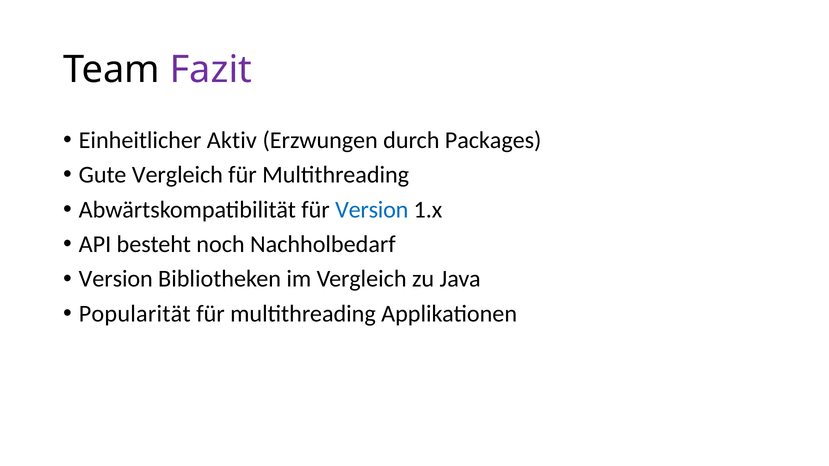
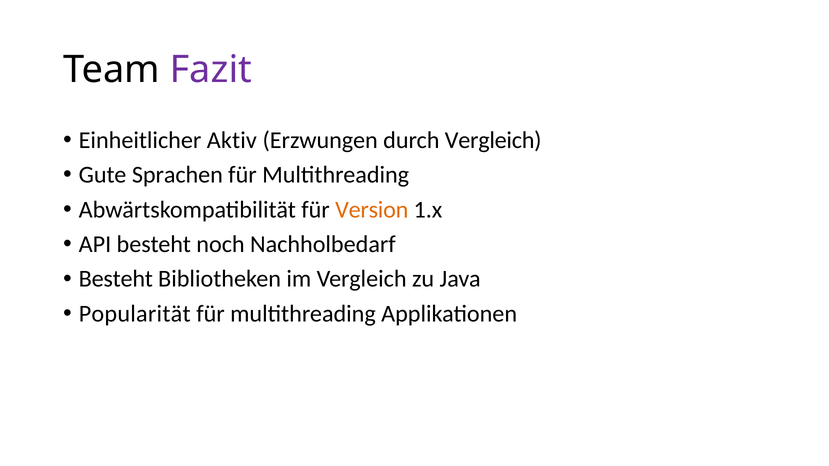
durch Packages: Packages -> Vergleich
Gute Vergleich: Vergleich -> Sprachen
Version at (372, 210) colour: blue -> orange
Version at (116, 279): Version -> Besteht
